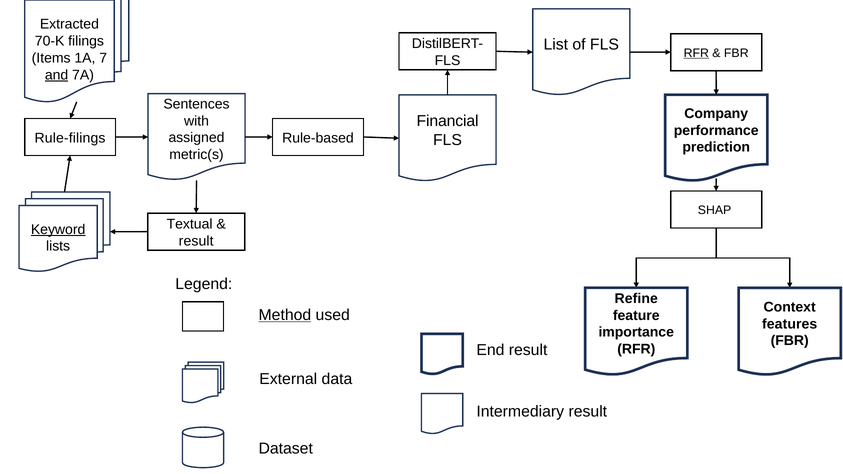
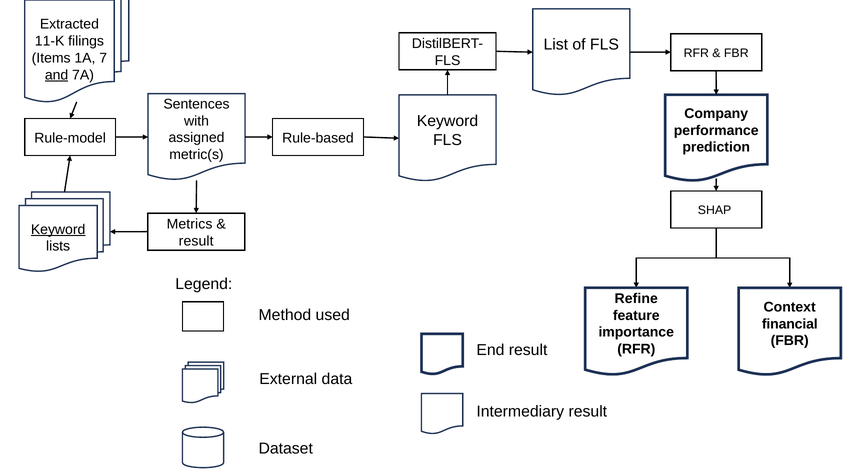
70-K: 70-K -> 11-K
RFR at (696, 53) underline: present -> none
Financial at (448, 121): Financial -> Keyword
Rule-filings: Rule-filings -> Rule-model
Textual: Textual -> Metrics
Method underline: present -> none
features: features -> financial
